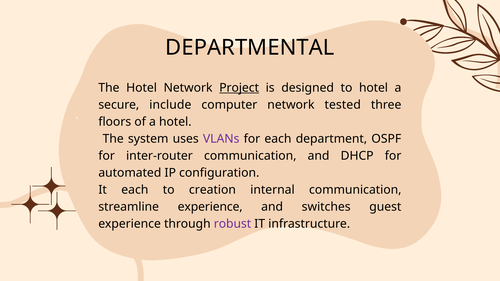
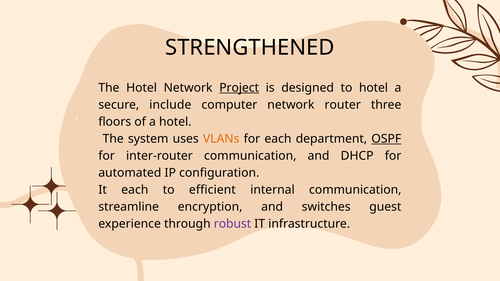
DEPARTMENTAL: DEPARTMENTAL -> STRENGTHENED
tested: tested -> router
VLANs colour: purple -> orange
OSPF underline: none -> present
creation: creation -> efficient
streamline experience: experience -> encryption
